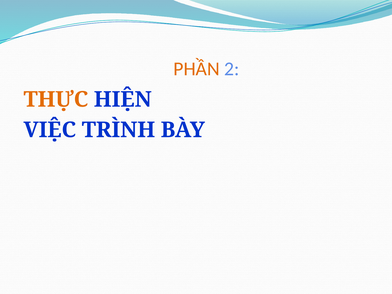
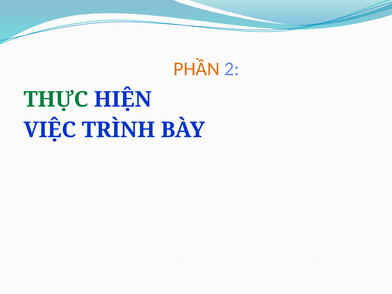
THỰC colour: orange -> green
